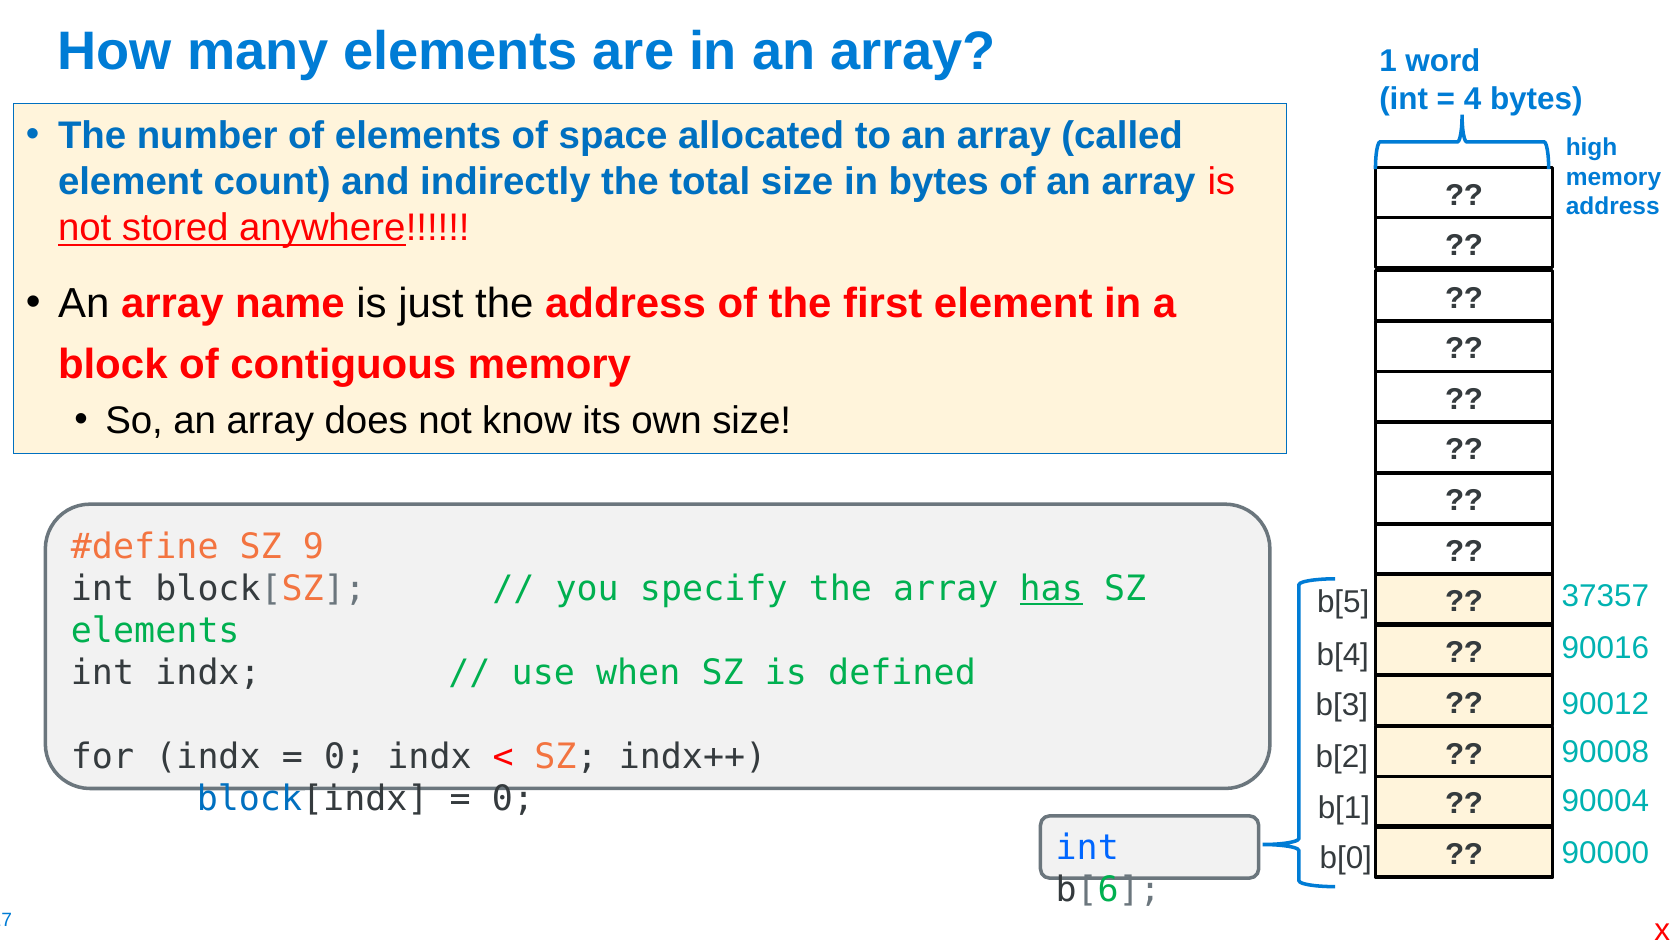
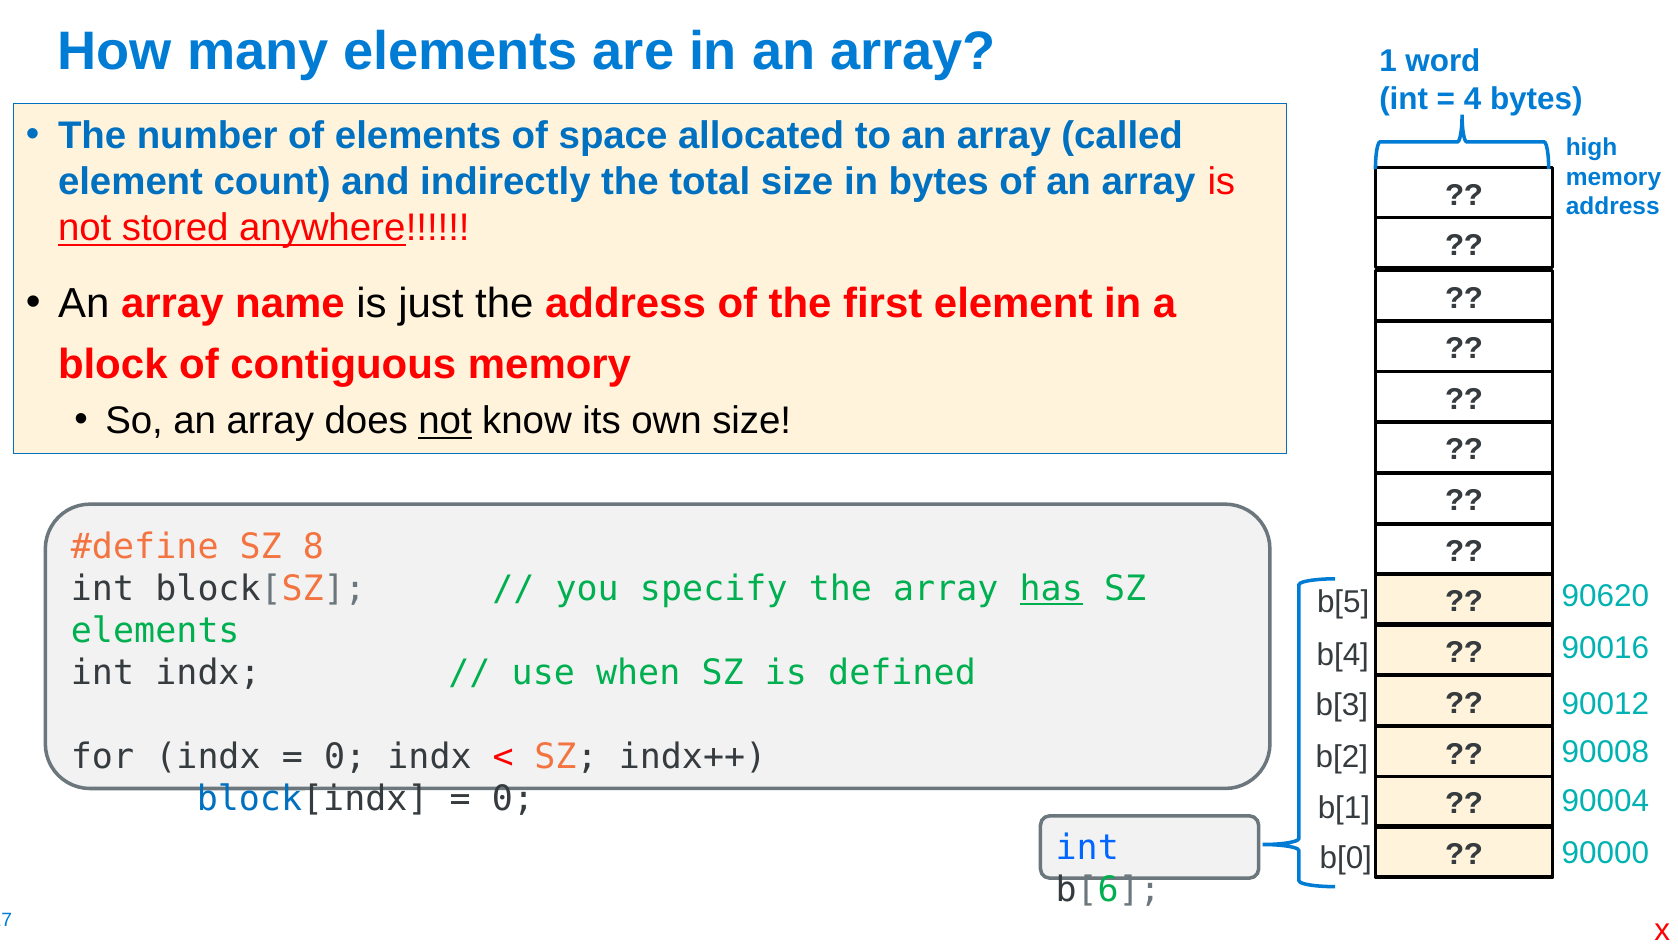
not at (445, 421) underline: none -> present
9: 9 -> 8
37357: 37357 -> 90620
